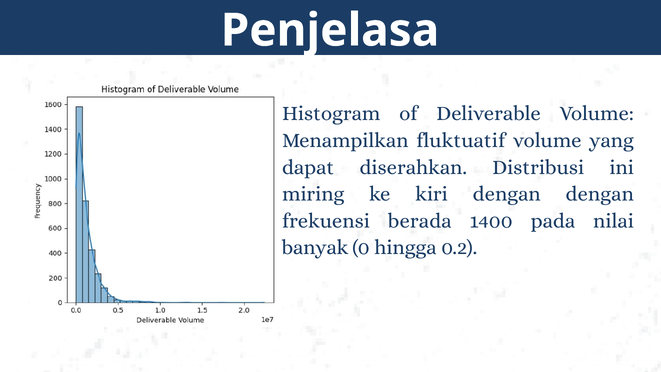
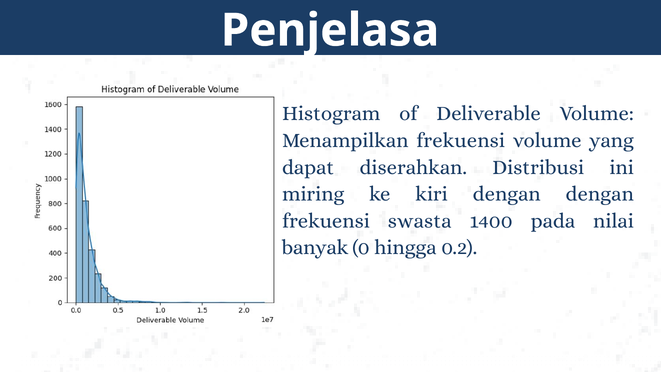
Menampilkan fluktuatif: fluktuatif -> frekuensi
berada: berada -> swasta
